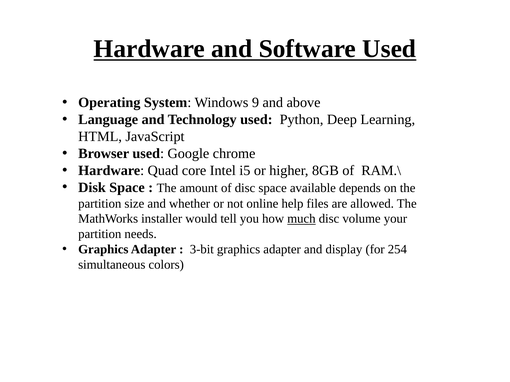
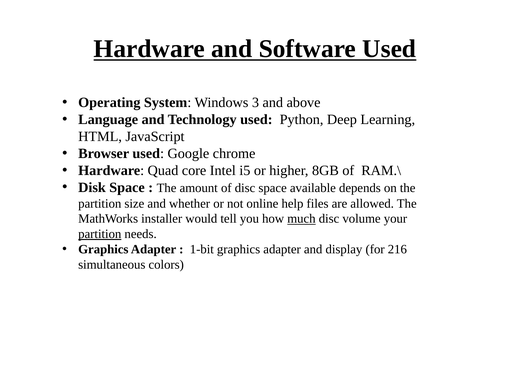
9: 9 -> 3
partition at (100, 234) underline: none -> present
3-bit: 3-bit -> 1-bit
254: 254 -> 216
